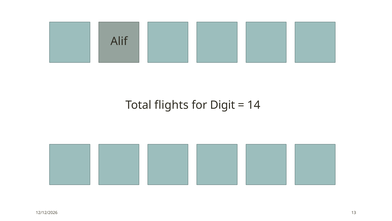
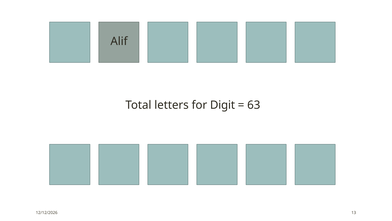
flights: flights -> letters
14: 14 -> 63
